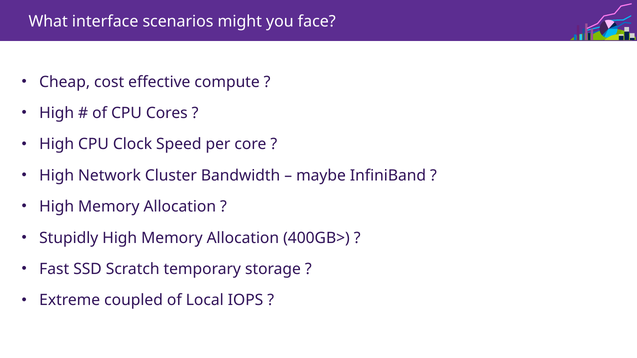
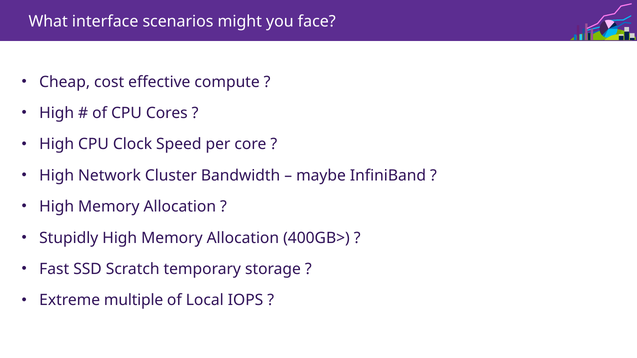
coupled: coupled -> multiple
